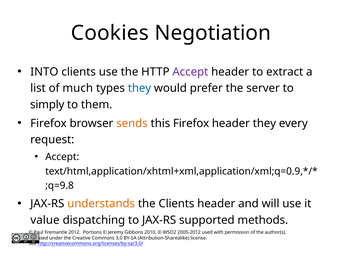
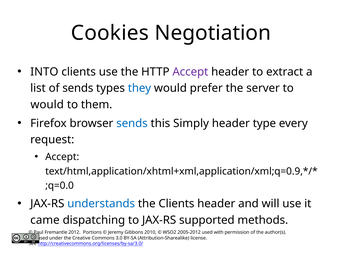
of much: much -> sends
simply at (47, 105): simply -> would
sends at (132, 124) colour: orange -> blue
this Firefox: Firefox -> Simply
header they: they -> type
;q=9.8: ;q=9.8 -> ;q=0.0
understands colour: orange -> blue
value: value -> came
